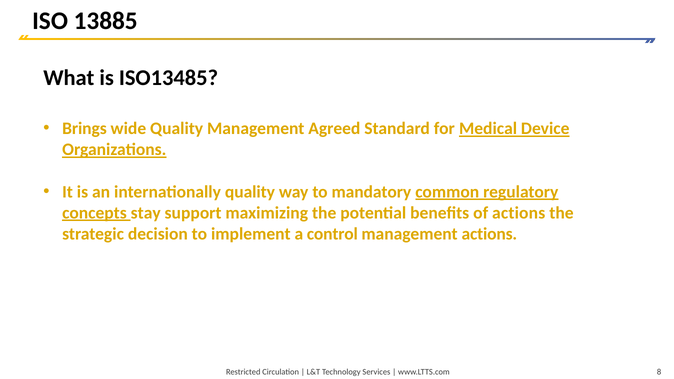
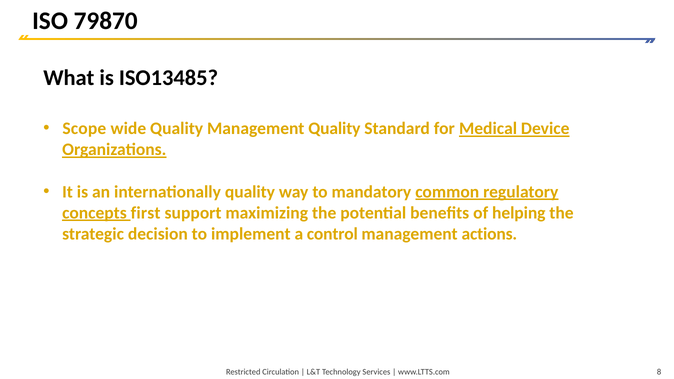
13885: 13885 -> 79870
Brings: Brings -> Scope
Management Agreed: Agreed -> Quality
stay: stay -> first
of actions: actions -> helping
